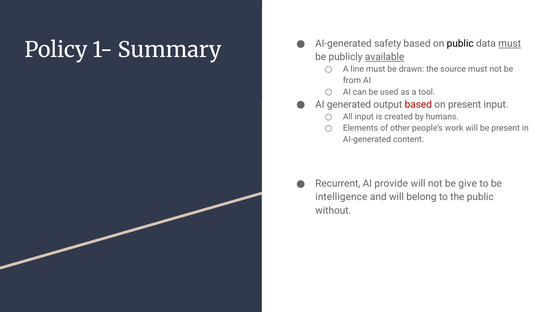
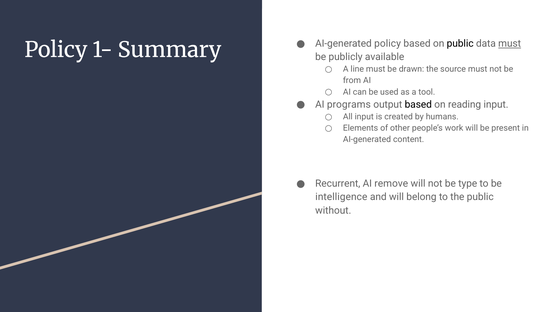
AI-generated safety: safety -> policy
available underline: present -> none
generated: generated -> programs
based at (418, 104) colour: red -> black
on present: present -> reading
provide: provide -> remove
give: give -> type
